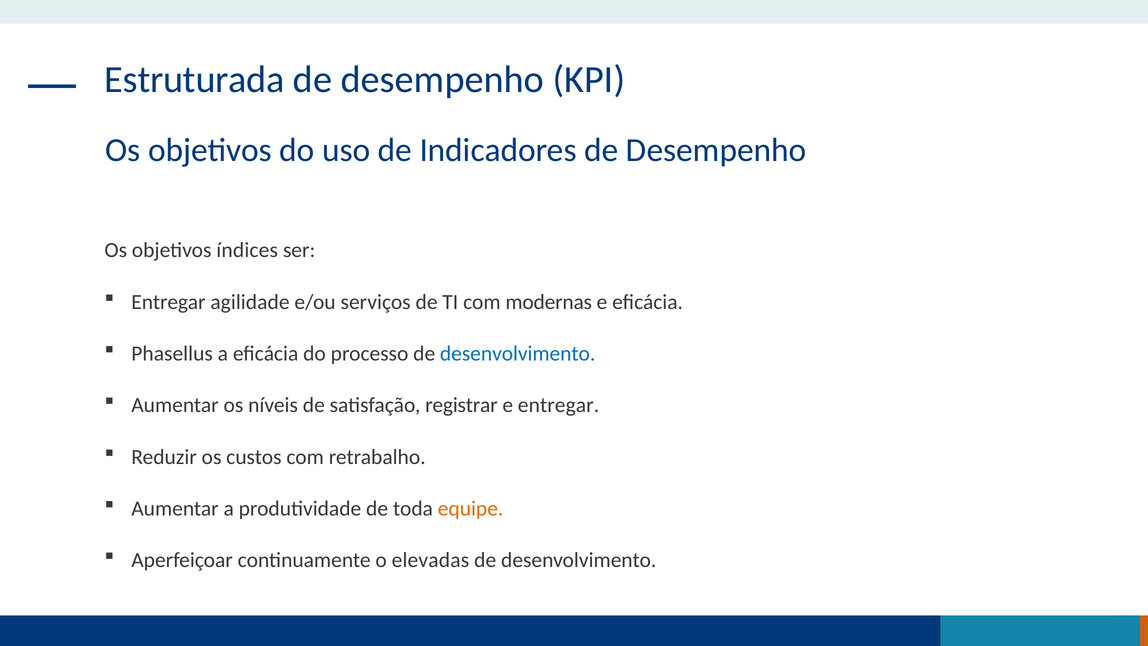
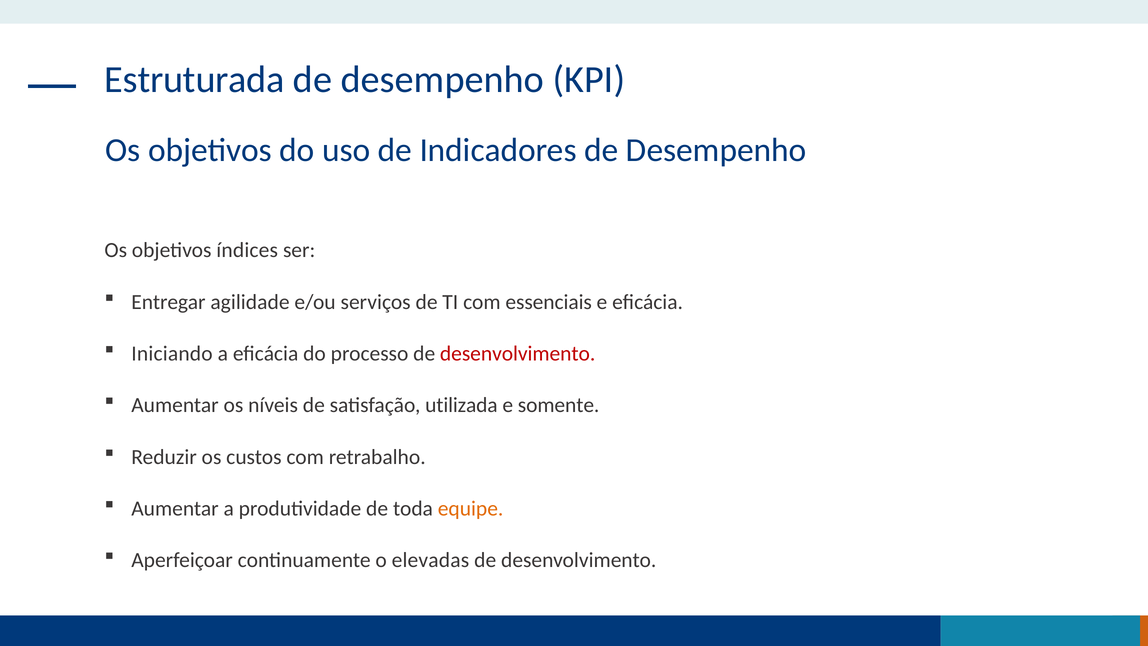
modernas: modernas -> essenciais
Phasellus: Phasellus -> Iniciando
desenvolvimento at (518, 353) colour: blue -> red
registrar: registrar -> utilizada
e entregar: entregar -> somente
